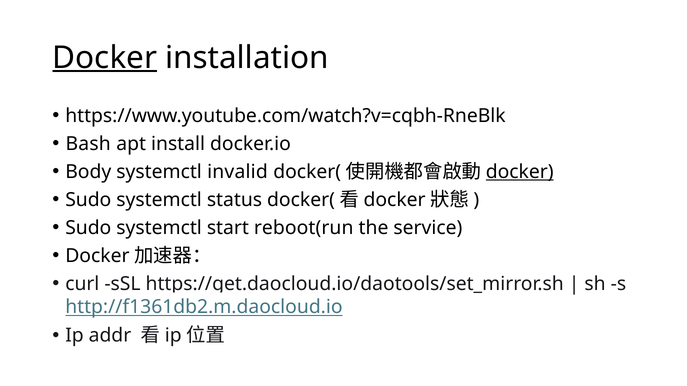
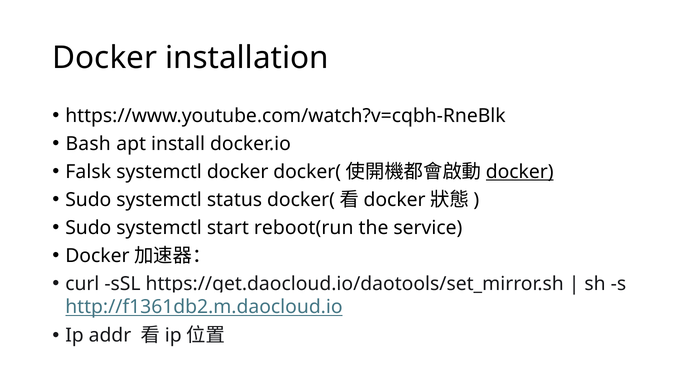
Docker at (105, 58) underline: present -> none
Body: Body -> Falsk
systemctl invalid: invalid -> docker
